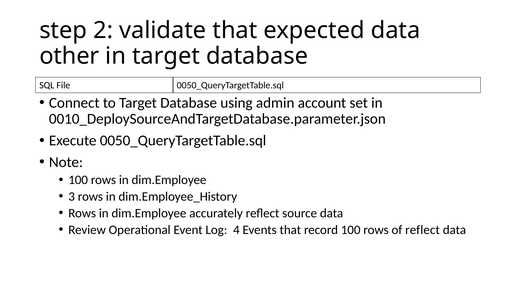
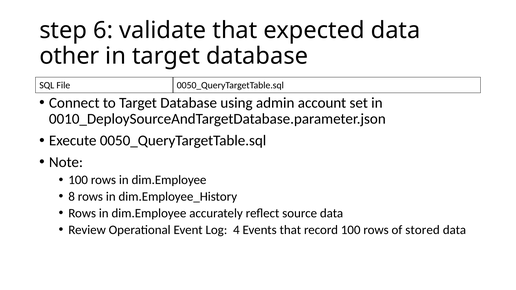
2: 2 -> 6
3: 3 -> 8
of reflect: reflect -> stored
